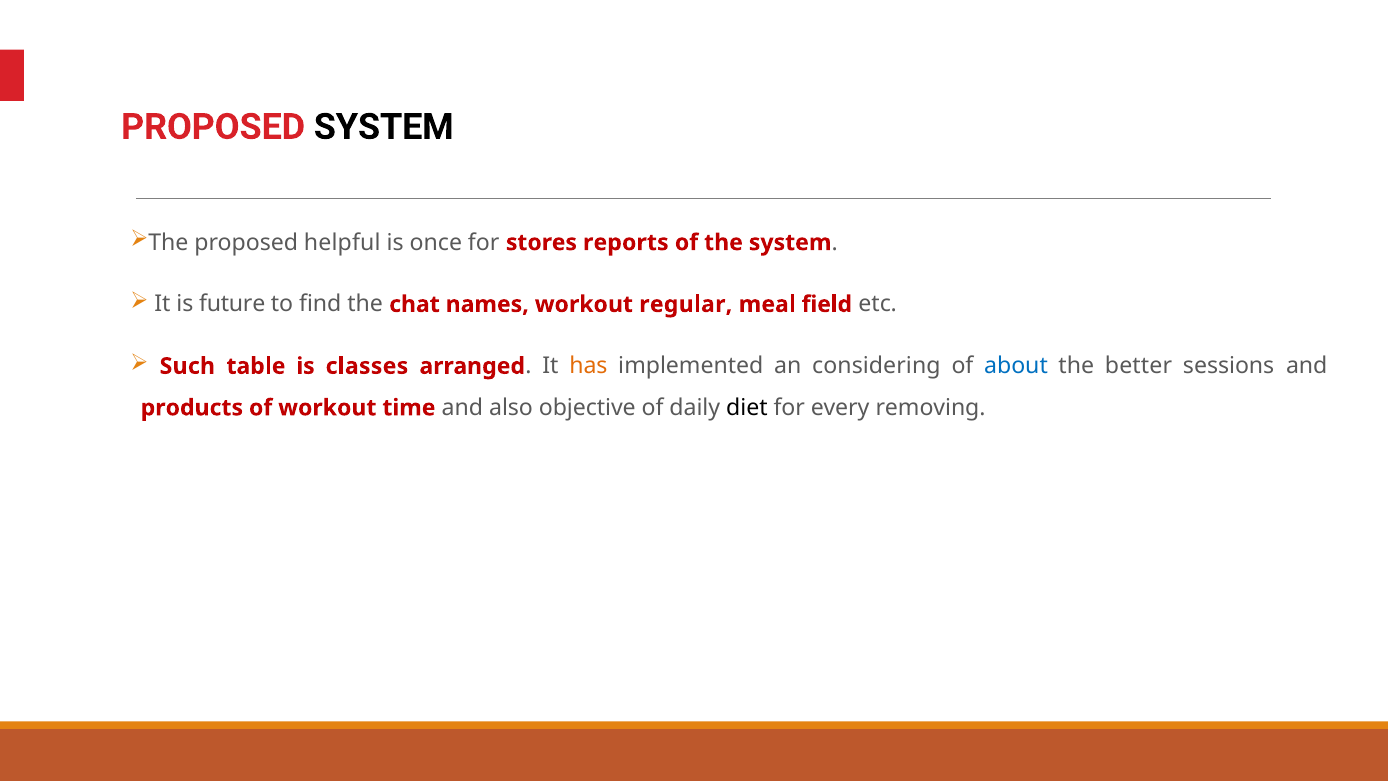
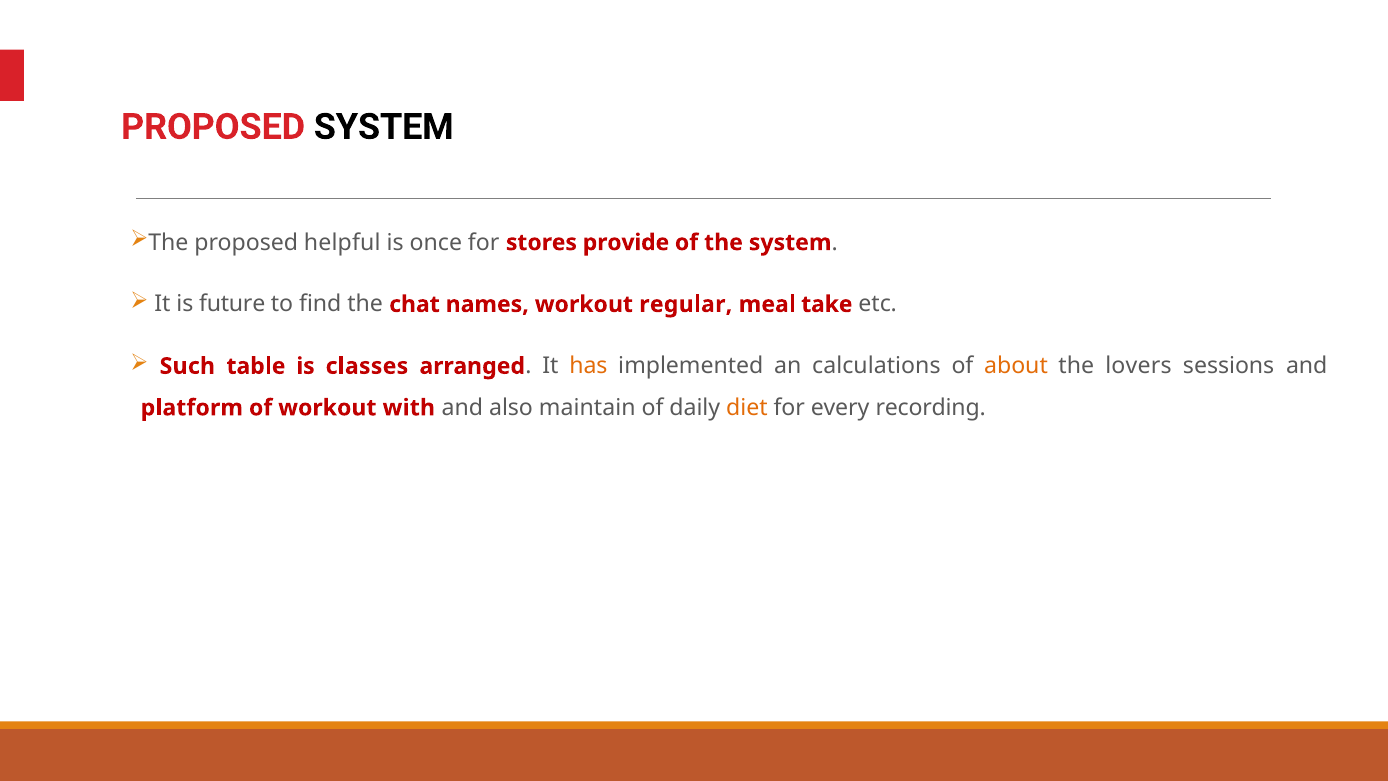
reports: reports -> provide
field: field -> take
considering: considering -> calculations
about colour: blue -> orange
better: better -> lovers
products: products -> platform
time: time -> with
objective: objective -> maintain
diet colour: black -> orange
removing: removing -> recording
